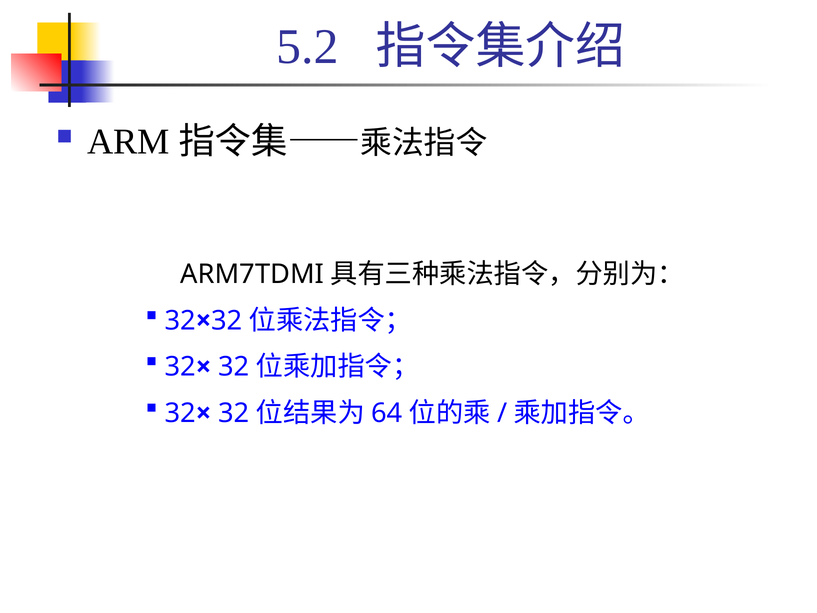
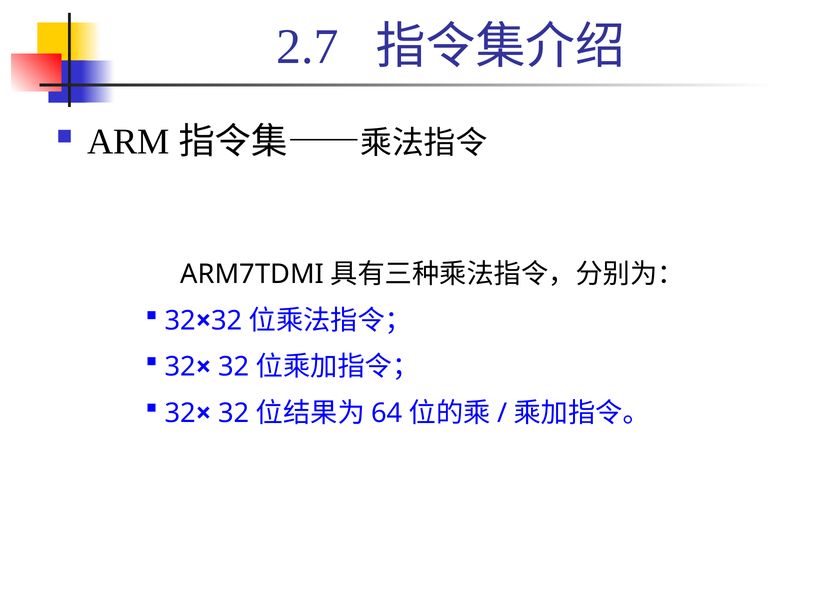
5.2: 5.2 -> 2.7
